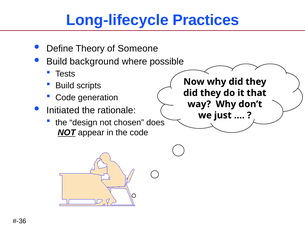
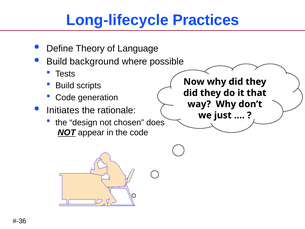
Someone: Someone -> Language
Initiated: Initiated -> Initiates
